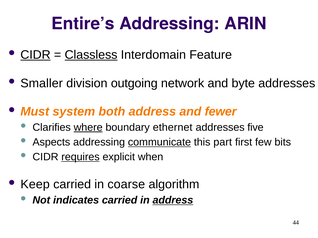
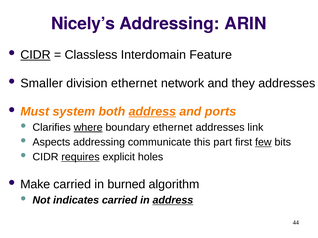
Entire’s: Entire’s -> Nicely’s
Classless underline: present -> none
division outgoing: outgoing -> ethernet
byte: byte -> they
address at (152, 112) underline: none -> present
fewer: fewer -> ports
five: five -> link
communicate underline: present -> none
few underline: none -> present
when: when -> holes
Keep: Keep -> Make
coarse: coarse -> burned
